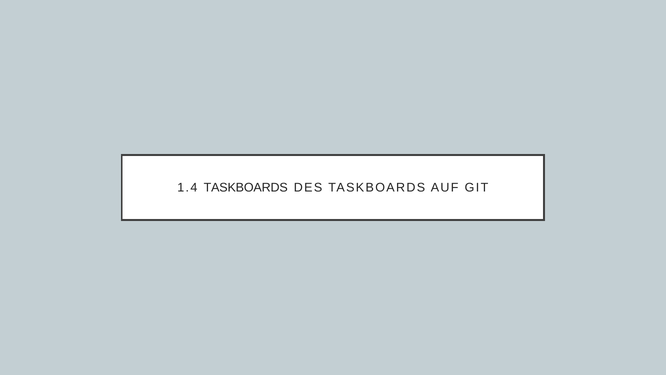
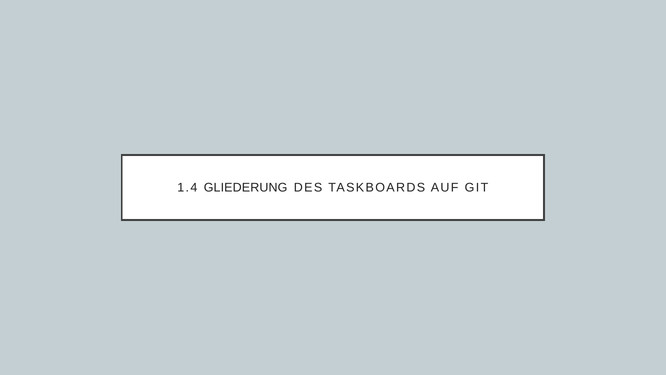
1.4 TASKBOARDS: TASKBOARDS -> GLIEDERUNG
